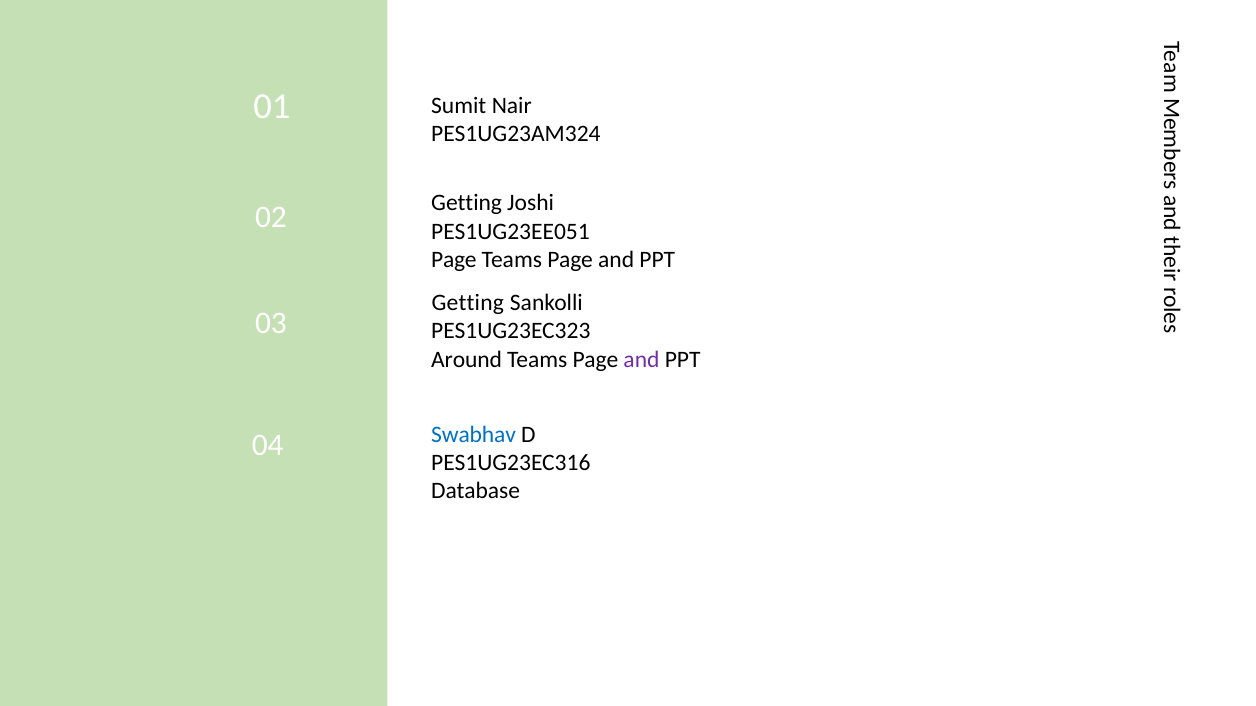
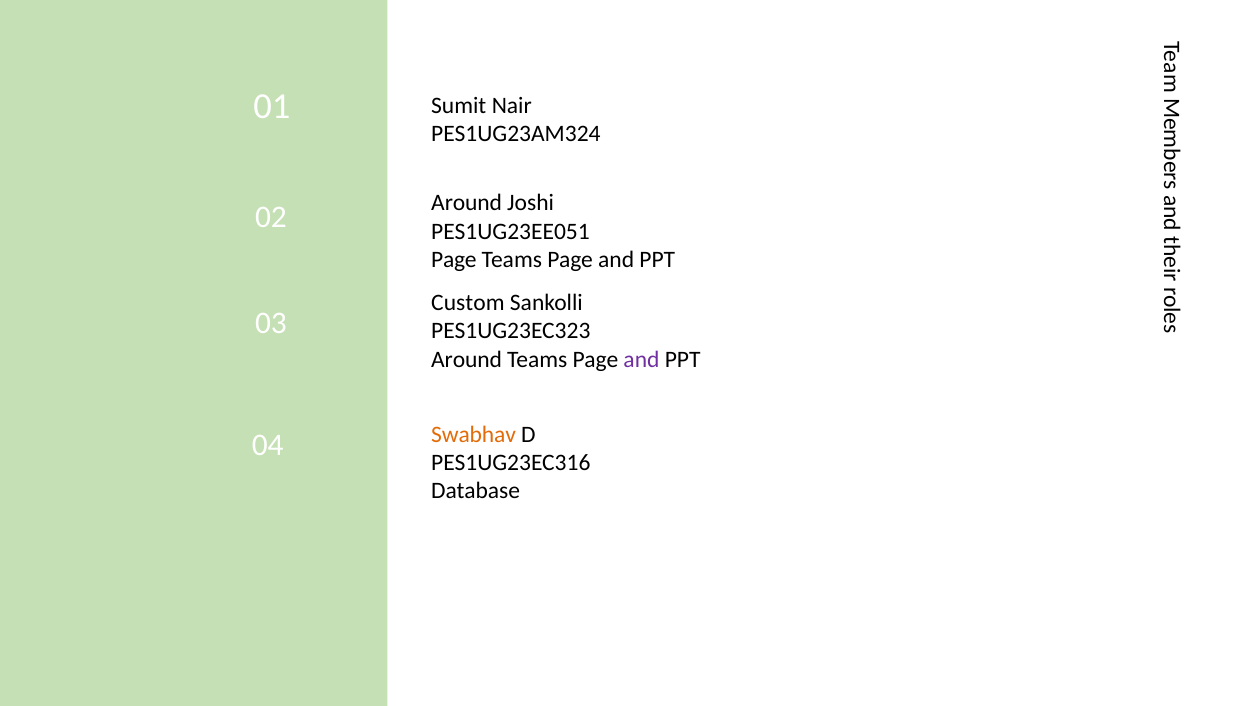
Getting at (467, 203): Getting -> Around
Getting at (468, 303): Getting -> Custom
Swabhav colour: blue -> orange
